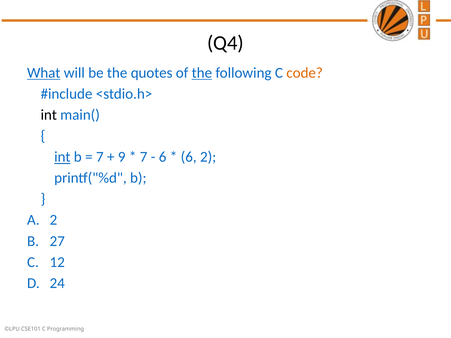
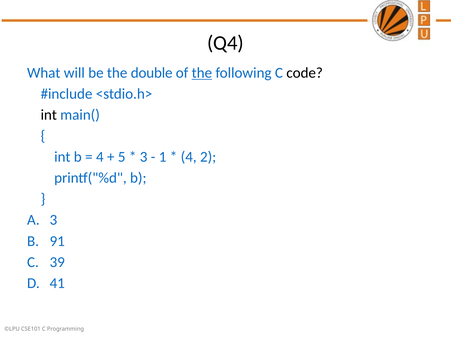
What underline: present -> none
quotes: quotes -> double
code colour: orange -> black
int at (62, 157) underline: present -> none
7 at (100, 157): 7 -> 4
9: 9 -> 5
7 at (144, 157): 7 -> 3
6 at (163, 157): 6 -> 1
6 at (189, 157): 6 -> 4
2 at (53, 220): 2 -> 3
27: 27 -> 91
12: 12 -> 39
24: 24 -> 41
